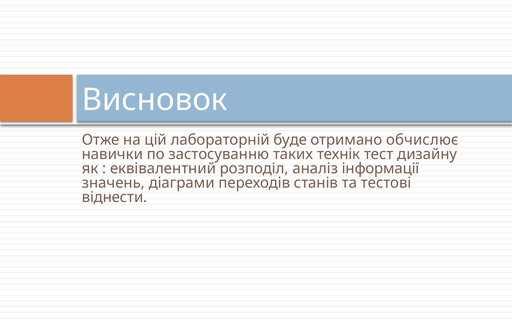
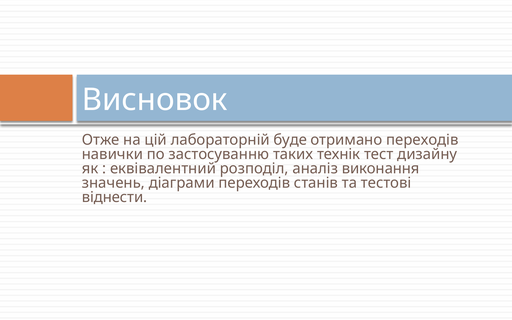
отримано обчислює: обчислює -> переходів
інформації: інформації -> виконання
